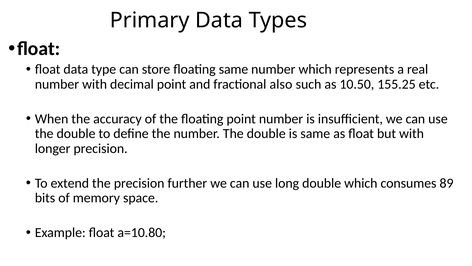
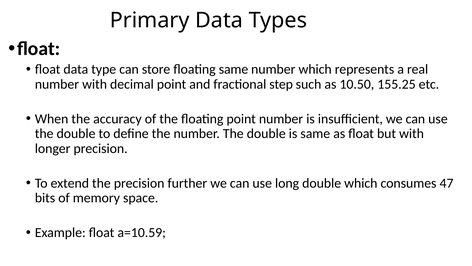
also: also -> step
89: 89 -> 47
a=10.80: a=10.80 -> a=10.59
